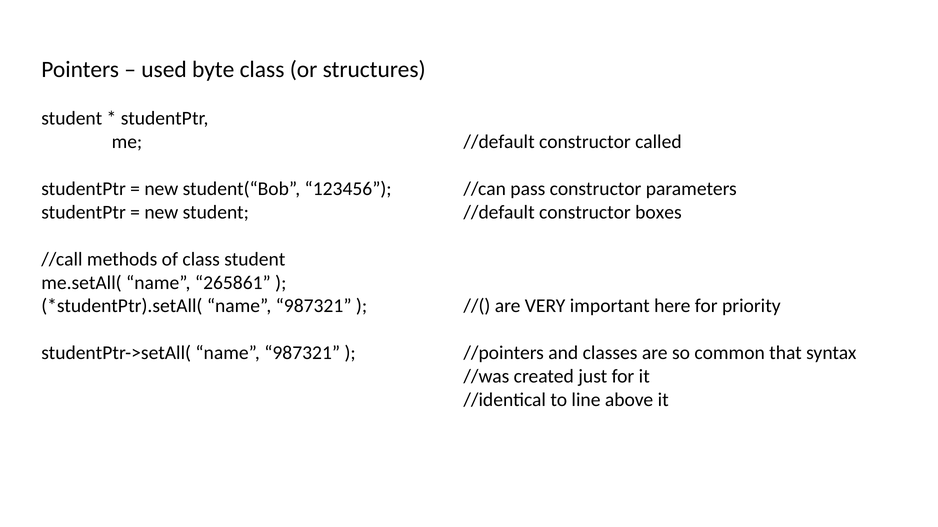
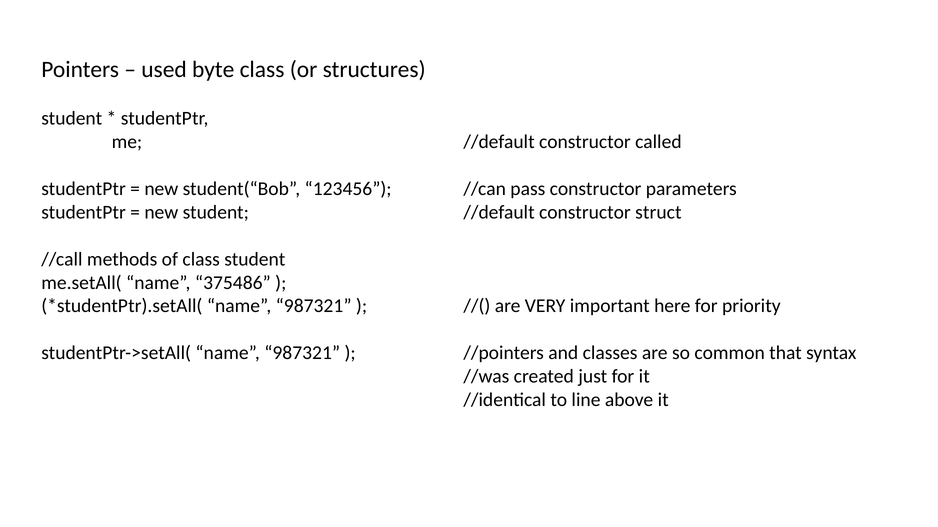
boxes: boxes -> struct
265861: 265861 -> 375486
